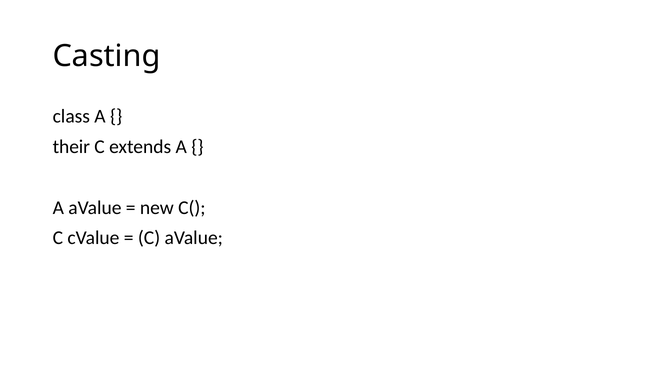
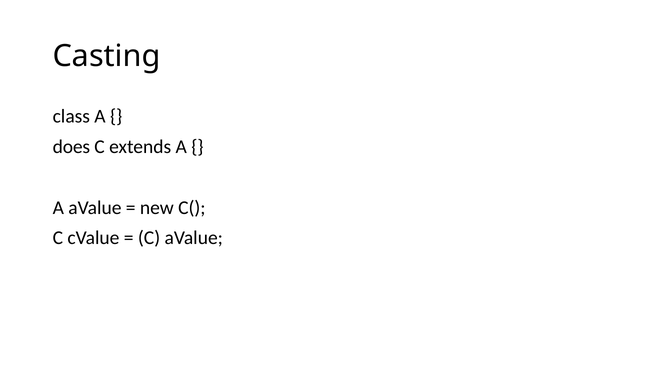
their: their -> does
